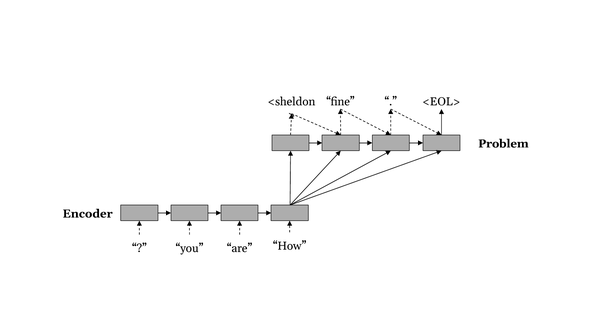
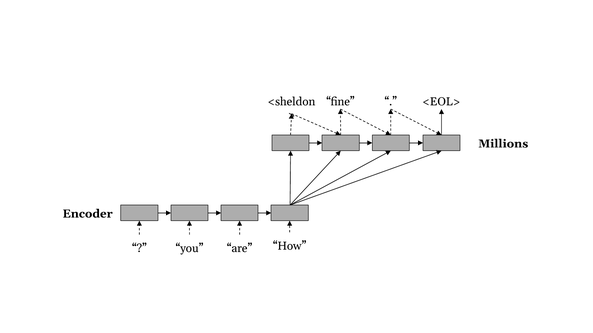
Problem: Problem -> Millions
